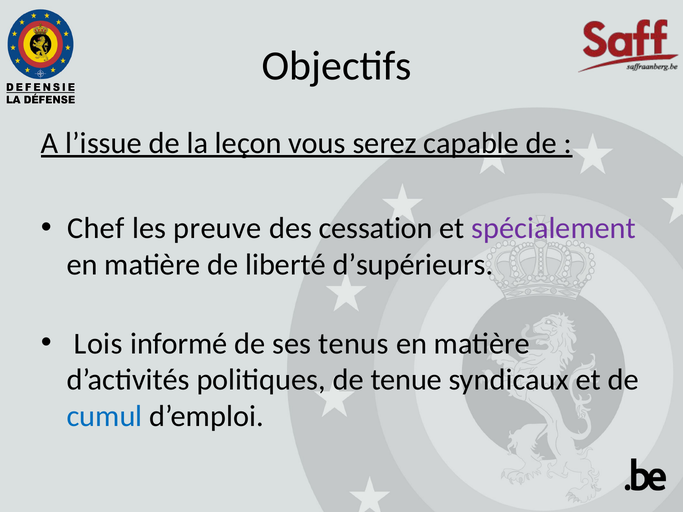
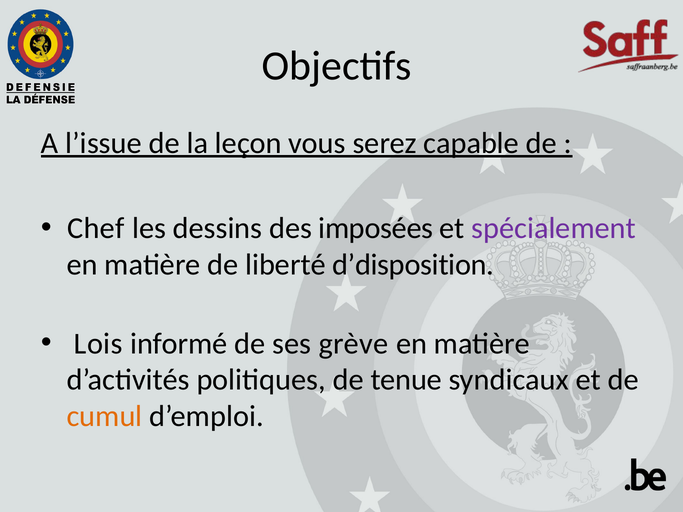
preuve: preuve -> dessins
cessation: cessation -> imposées
d’supérieurs: d’supérieurs -> d’disposition
tenus: tenus -> grève
cumul colour: blue -> orange
